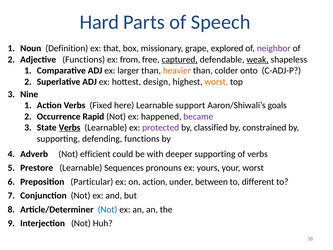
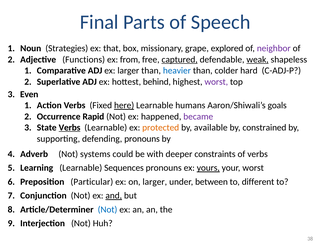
Hard: Hard -> Final
Definition: Definition -> Strategies
heavier colour: orange -> blue
onto: onto -> hard
design: design -> behind
worst at (216, 82) colour: orange -> purple
Nine: Nine -> Even
here underline: none -> present
support: support -> humans
protected colour: purple -> orange
classified: classified -> available
defending functions: functions -> pronouns
efficient: efficient -> systems
deeper supporting: supporting -> constraints
Prestore: Prestore -> Learning
yours underline: none -> present
on action: action -> larger
and underline: none -> present
